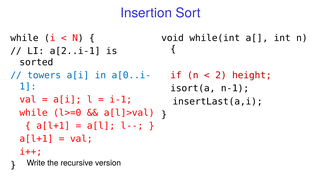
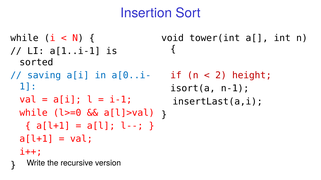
while(int: while(int -> tower(int
a[2..i-1: a[2..i-1 -> a[1..i-1
towers: towers -> saving
